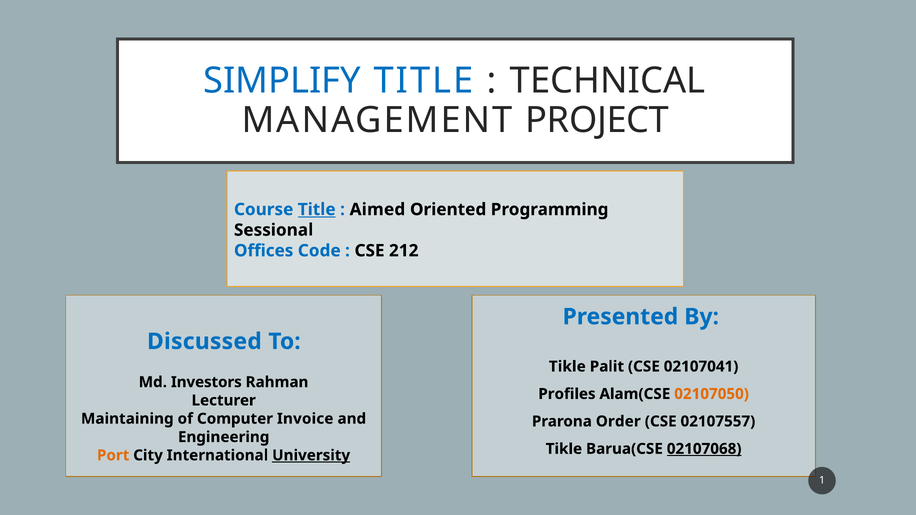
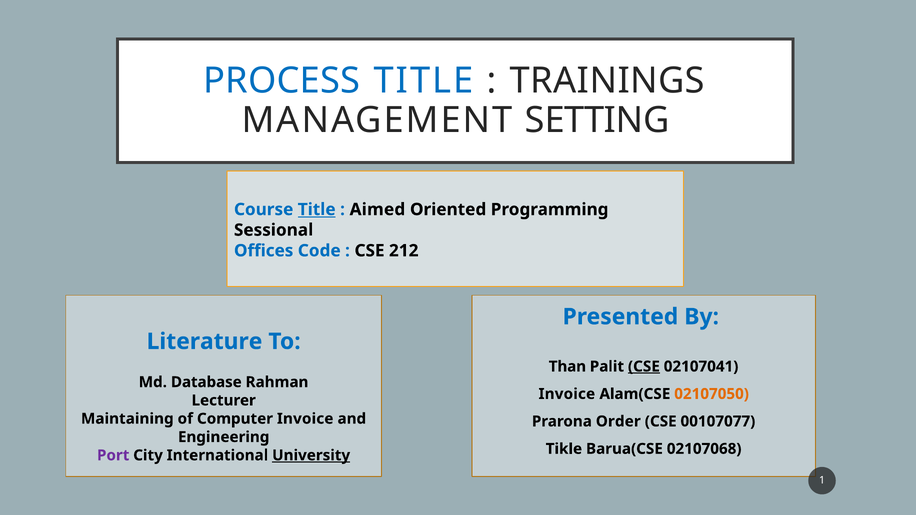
SIMPLIFY: SIMPLIFY -> PROCESS
TECHNICAL: TECHNICAL -> TRAININGS
PROJECT: PROJECT -> SETTING
Discussed: Discussed -> Literature
Tikle at (567, 367): Tikle -> Than
CSE at (644, 367) underline: none -> present
Investors: Investors -> Database
Profiles at (567, 394): Profiles -> Invoice
02107557: 02107557 -> 00107077
02107068 underline: present -> none
Port colour: orange -> purple
